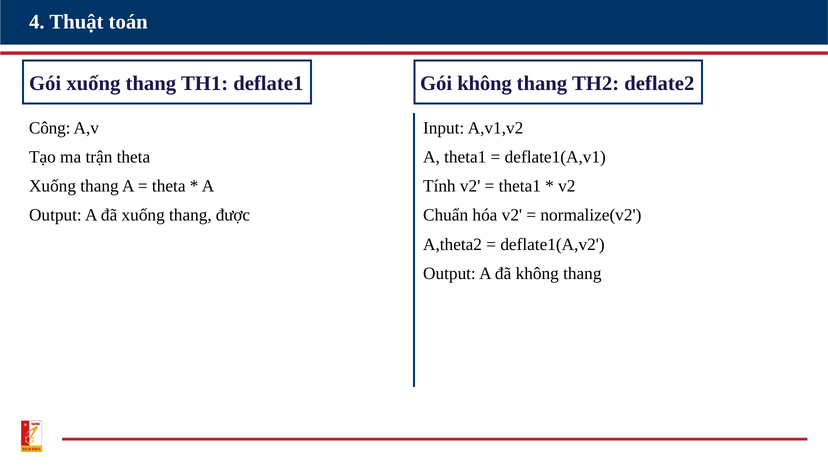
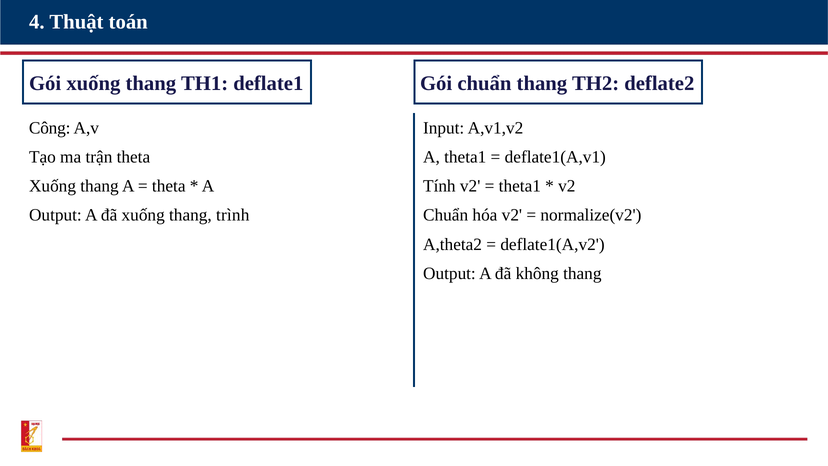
Gói không: không -> chuẩn
được: được -> trình
